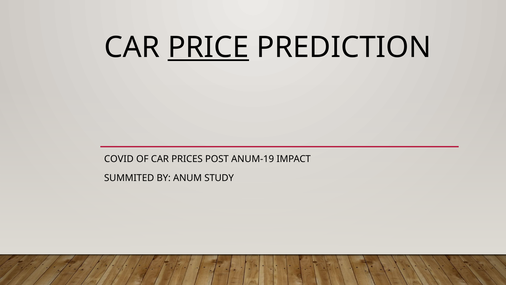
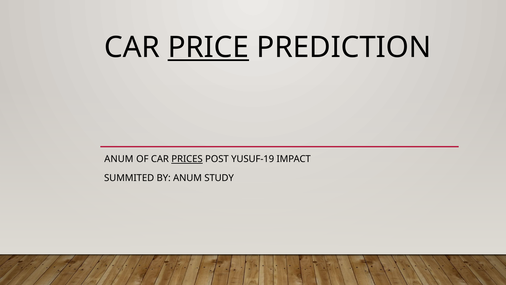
COVID at (119, 159): COVID -> ANUM
PRICES underline: none -> present
ANUM-19: ANUM-19 -> YUSUF-19
